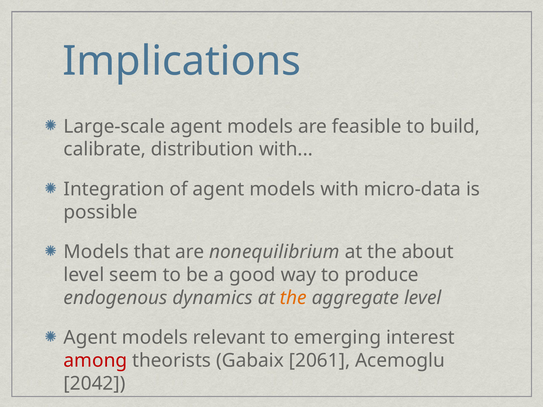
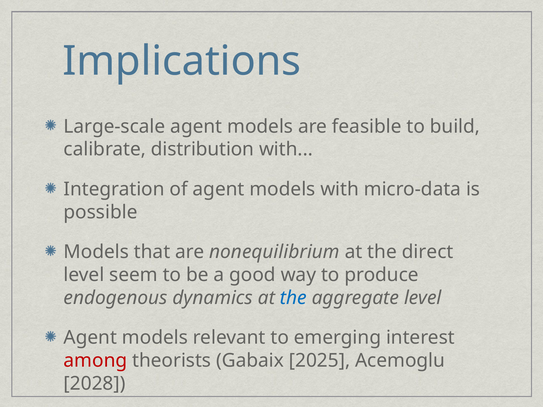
about: about -> direct
the at (293, 298) colour: orange -> blue
2061: 2061 -> 2025
2042: 2042 -> 2028
